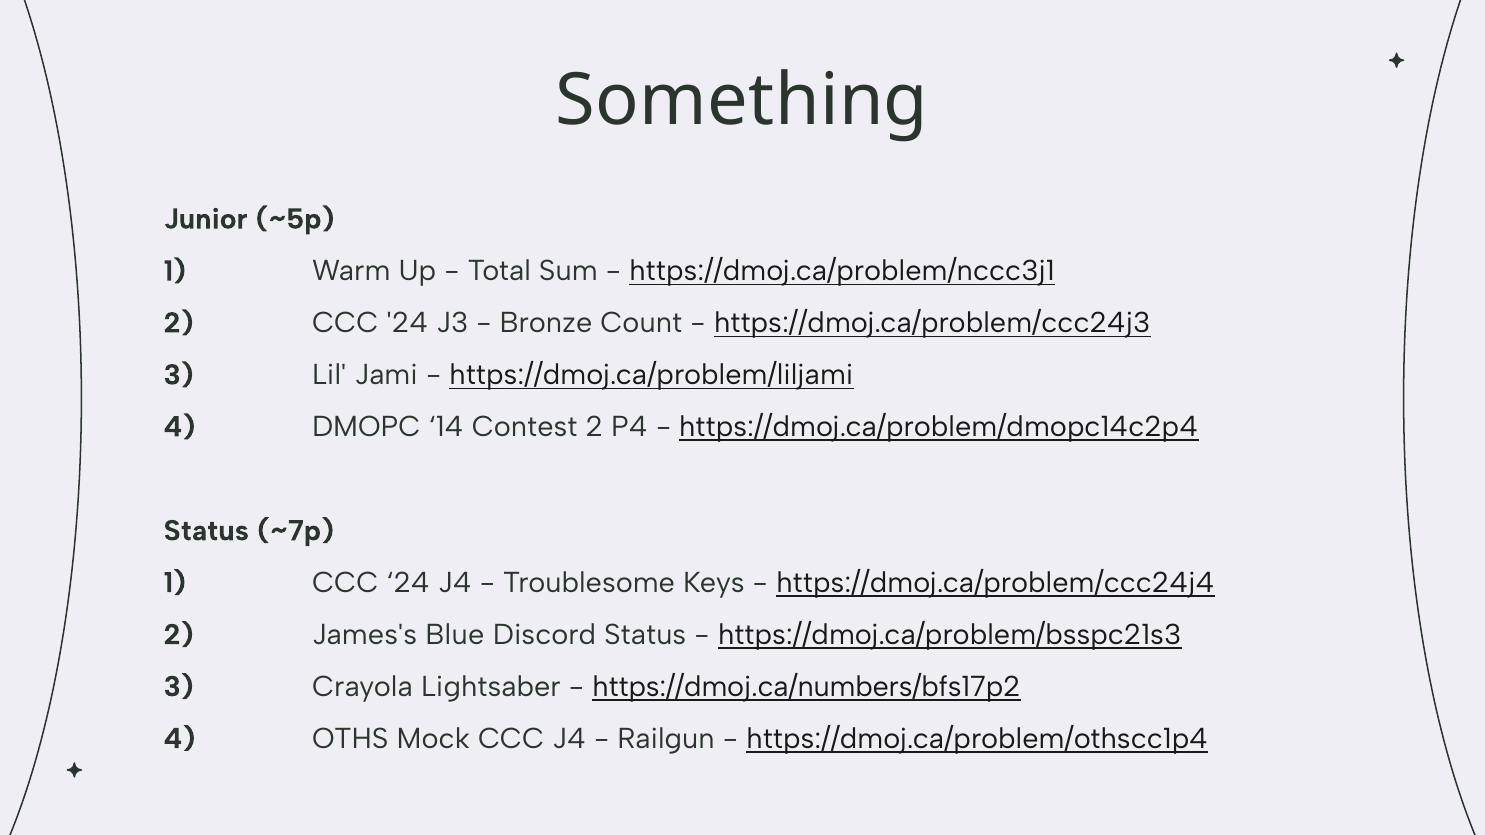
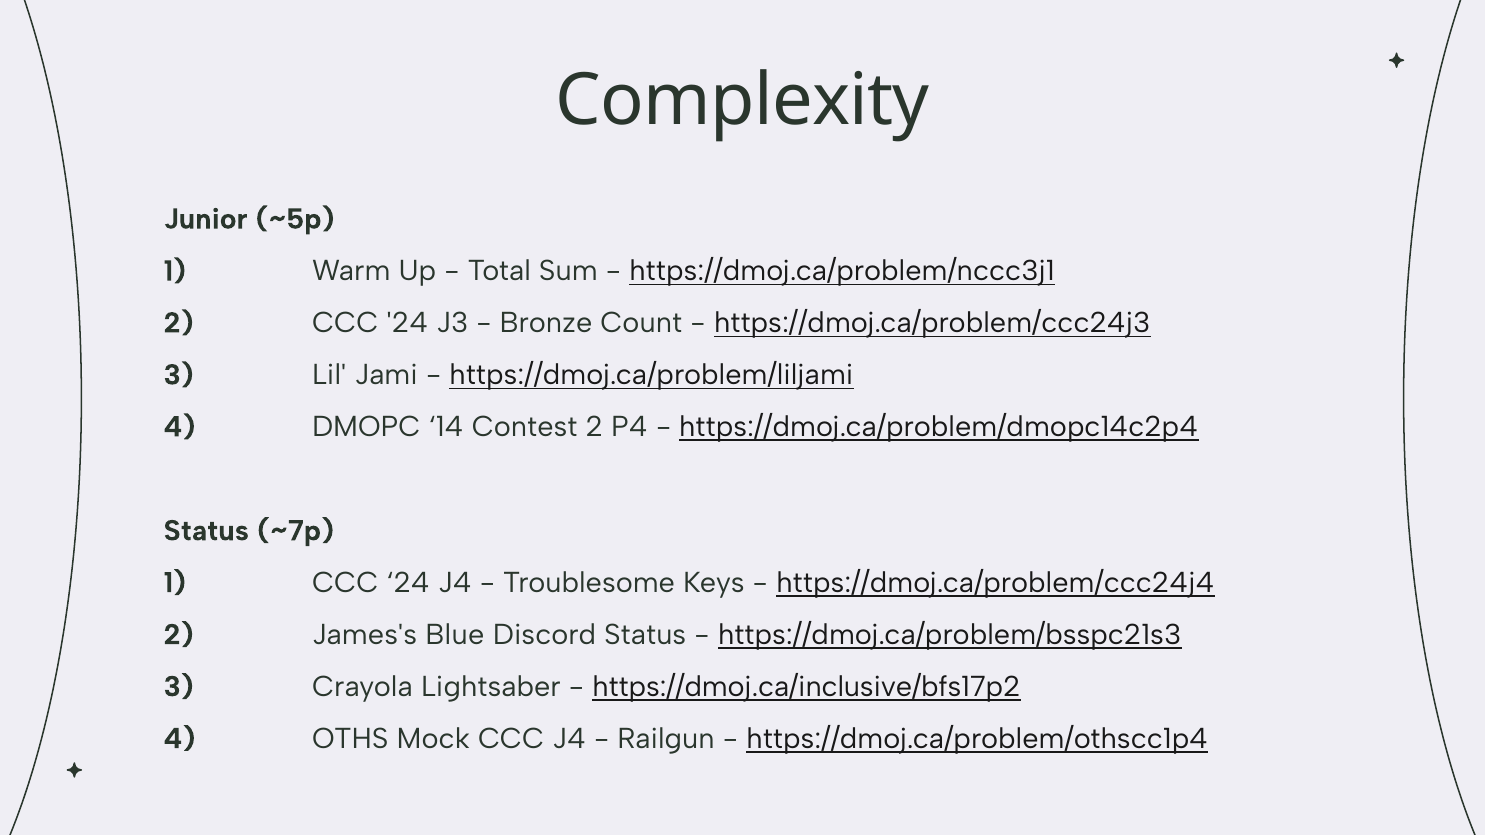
Something: Something -> Complexity
https://dmoj.ca/numbers/bfs17p2: https://dmoj.ca/numbers/bfs17p2 -> https://dmoj.ca/inclusive/bfs17p2
